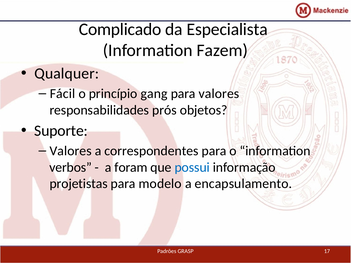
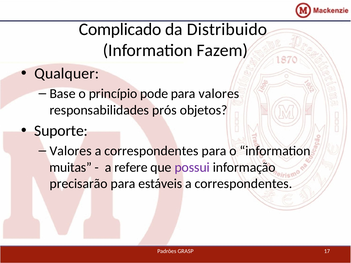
Especialista: Especialista -> Distribuido
Fácil: Fácil -> Base
gang: gang -> pode
verbos: verbos -> muitas
foram: foram -> refere
possui colour: blue -> purple
projetistas: projetistas -> precisarão
modelo: modelo -> estáveis
encapsulamento at (243, 184): encapsulamento -> correspondentes
